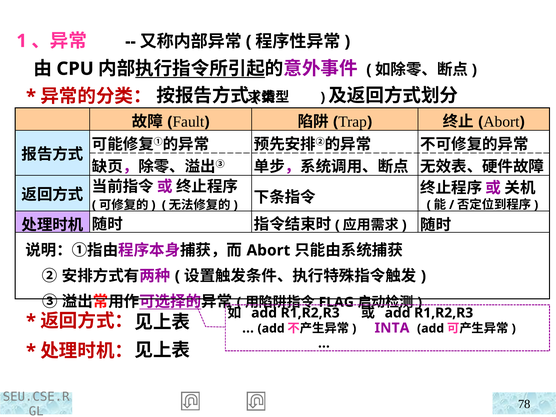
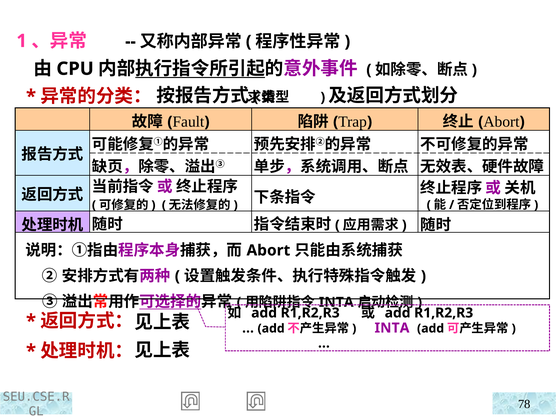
FLAG at (336, 302): FLAG -> INTA
